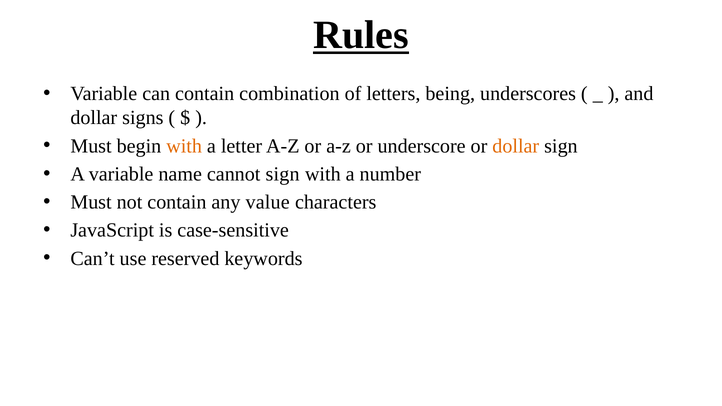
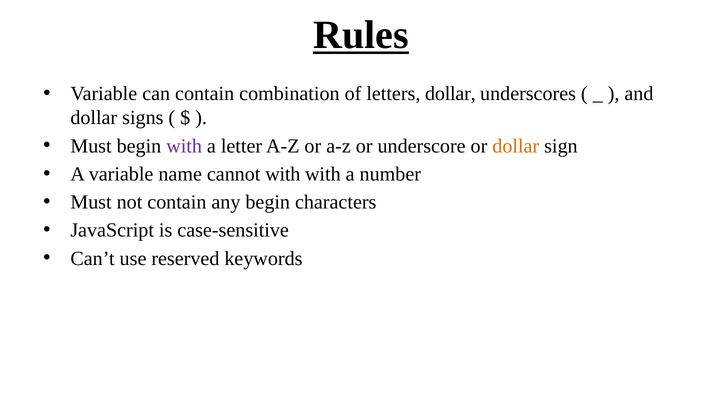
letters being: being -> dollar
with at (184, 146) colour: orange -> purple
cannot sign: sign -> with
any value: value -> begin
